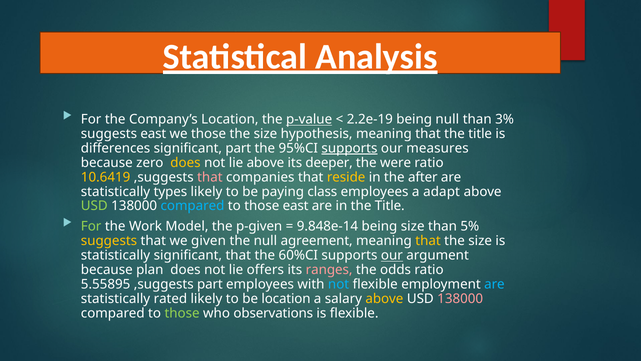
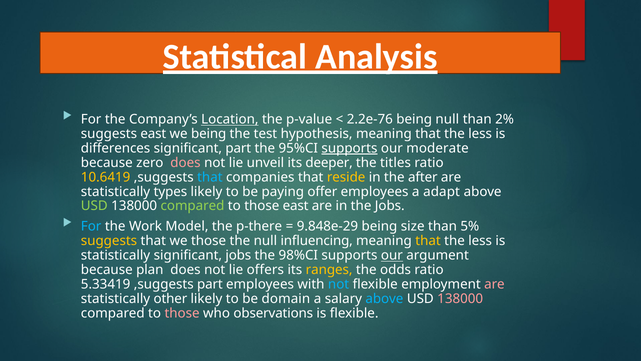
Location at (230, 119) underline: none -> present
p-value underline: present -> none
2.2e-19: 2.2e-19 -> 2.2e-76
3%: 3% -> 2%
we those: those -> being
size at (265, 134): size -> test
title at (480, 134): title -> less
measures: measures -> moderate
does at (185, 163) colour: yellow -> pink
lie above: above -> unveil
were: were -> titles
that at (210, 177) colour: pink -> light blue
class: class -> offer
compared at (192, 206) colour: light blue -> light green
in the Title: Title -> Jobs
For at (91, 226) colour: light green -> light blue
p-given: p-given -> p-there
9.848e-14: 9.848e-14 -> 9.848e-29
we given: given -> those
agreement: agreement -> influencing
size at (480, 241): size -> less
significant that: that -> jobs
60%CI: 60%CI -> 98%CI
ranges colour: pink -> yellow
5.55895: 5.55895 -> 5.33419
are at (494, 284) colour: light blue -> pink
rated: rated -> other
be location: location -> domain
above at (384, 298) colour: yellow -> light blue
those at (182, 313) colour: light green -> pink
